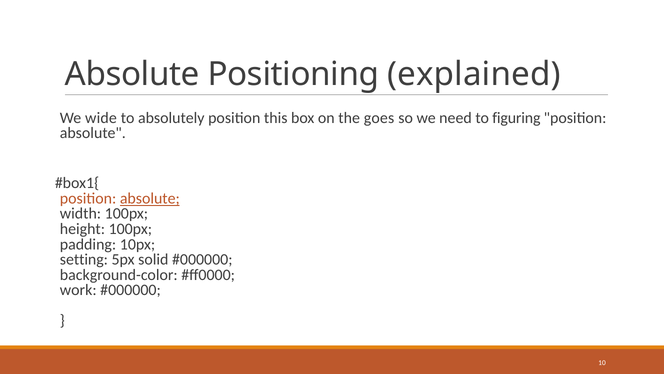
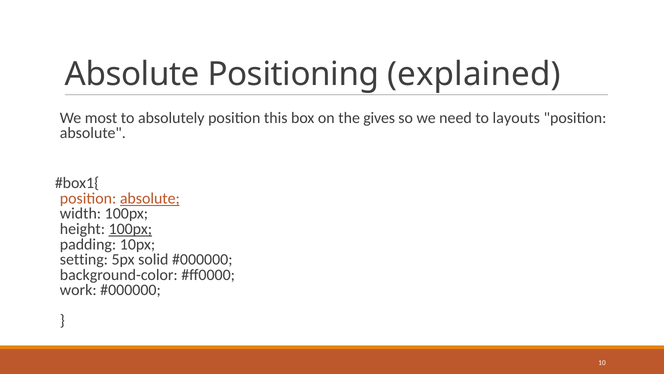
wide: wide -> most
goes: goes -> gives
figuring: figuring -> layouts
100px at (130, 229) underline: none -> present
